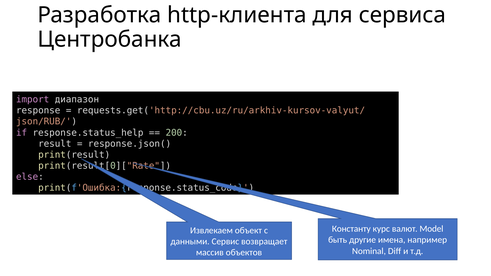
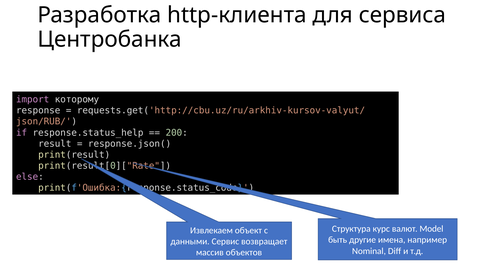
диапазон: диапазон -> которому
Константу: Константу -> Структура
